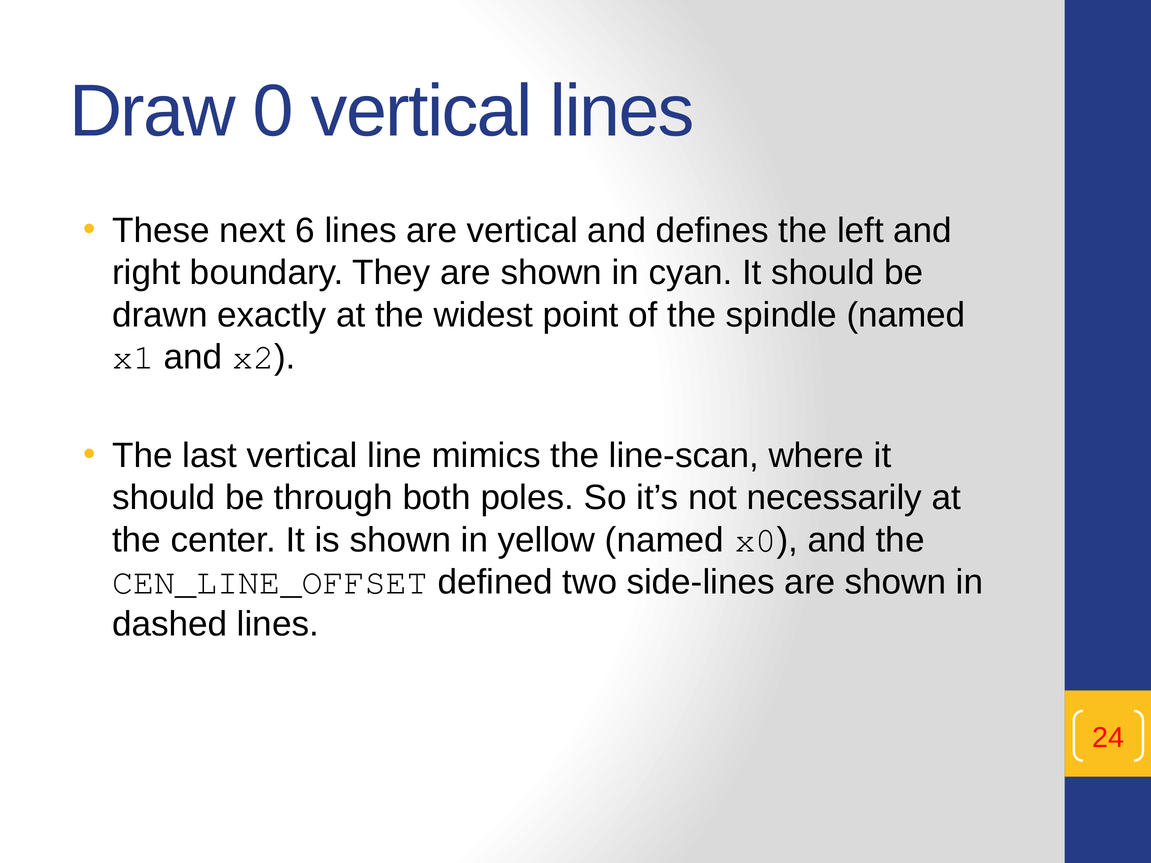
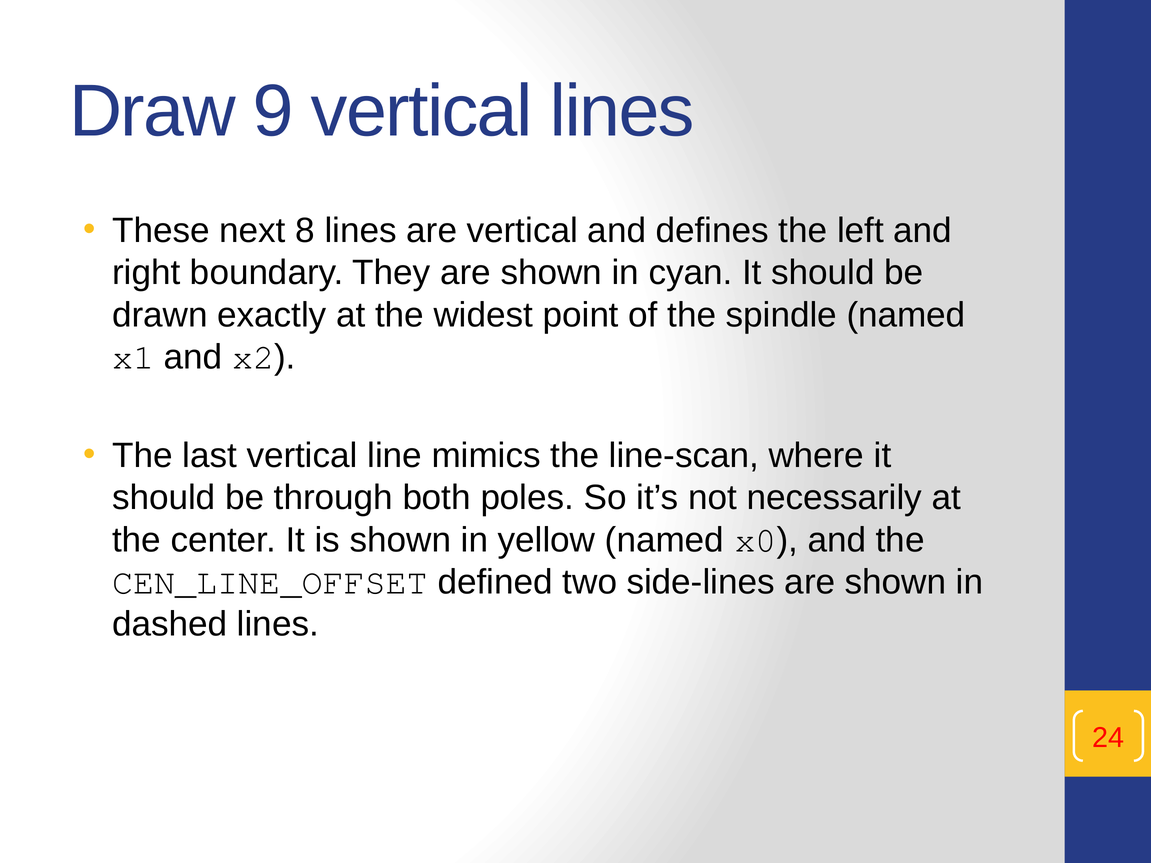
0: 0 -> 9
6: 6 -> 8
